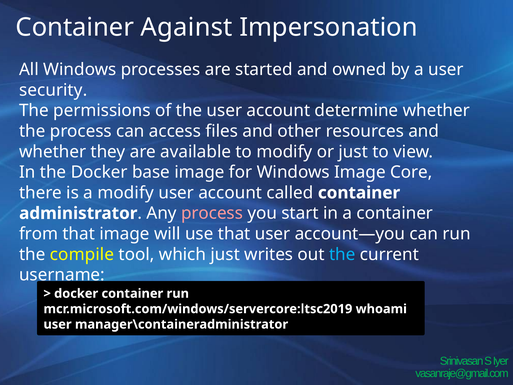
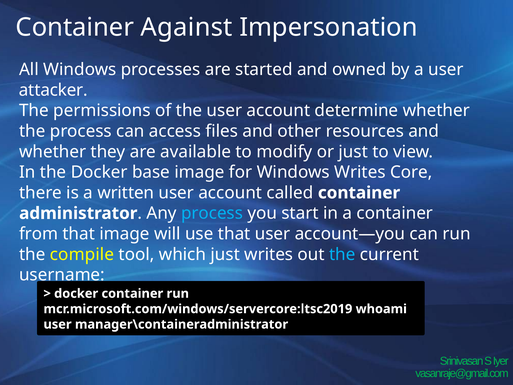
security: security -> attacker
Windows Image: Image -> Writes
a modify: modify -> written
process at (212, 213) colour: pink -> light blue
